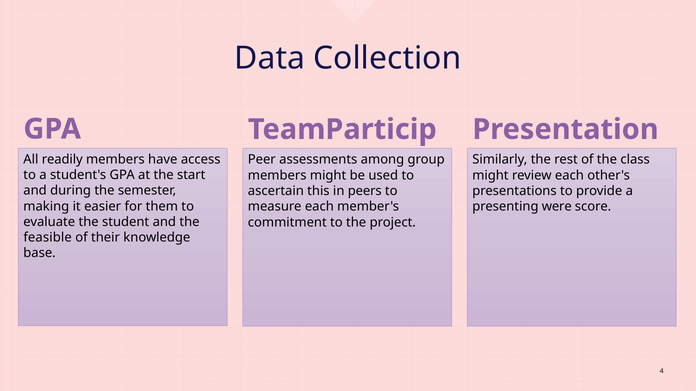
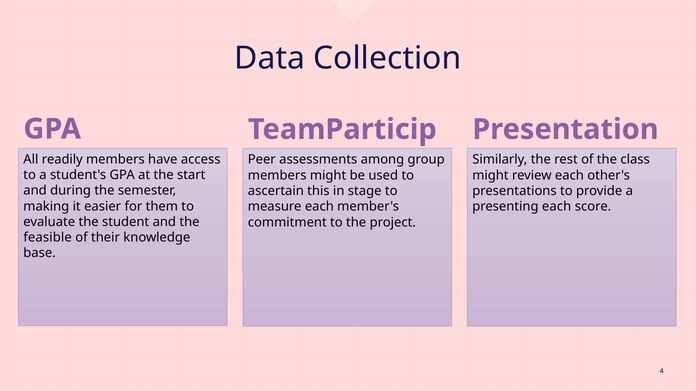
peers: peers -> stage
presenting were: were -> each
